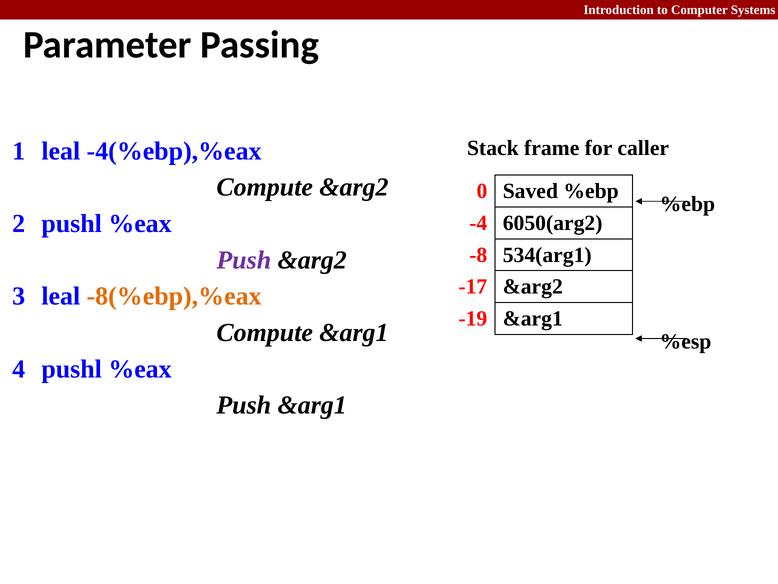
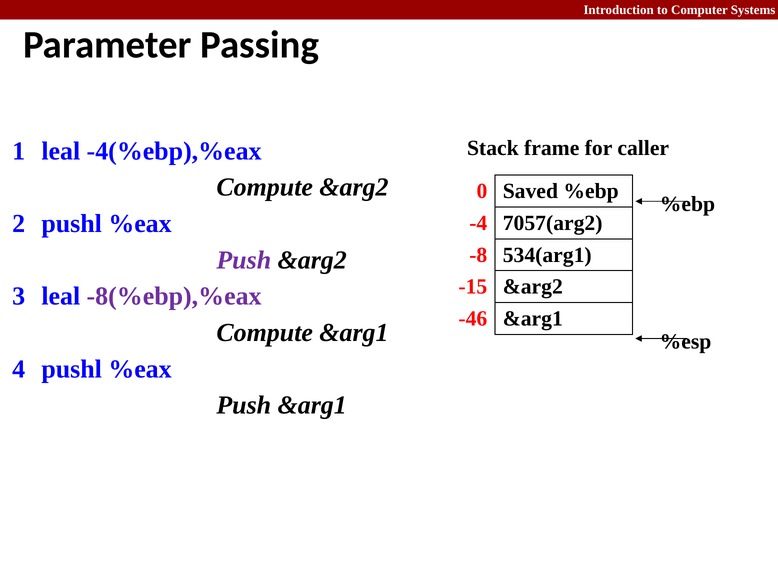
6050(arg2: 6050(arg2 -> 7057(arg2
-17: -17 -> -15
-8(%ebp),%eax colour: orange -> purple
-19: -19 -> -46
